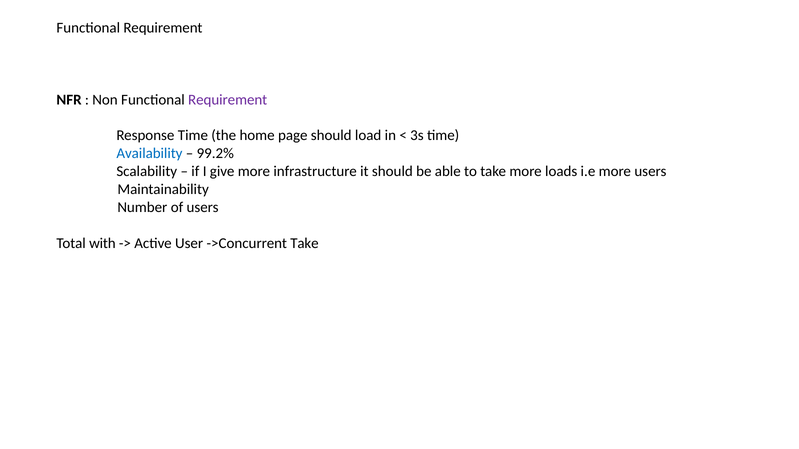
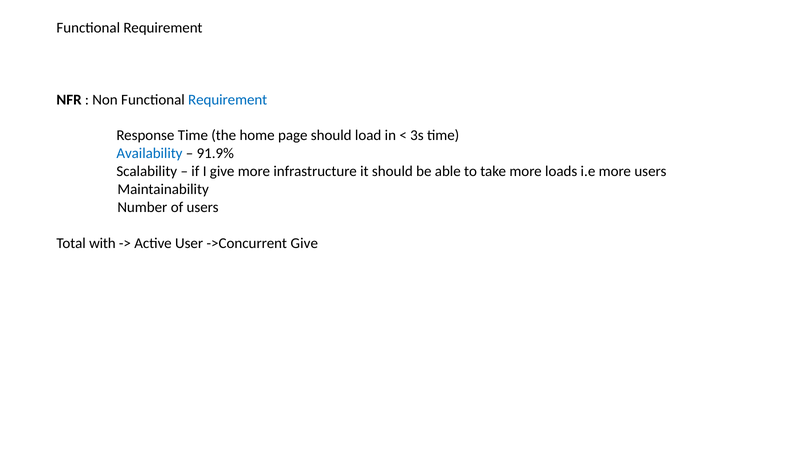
Requirement at (228, 100) colour: purple -> blue
99.2%: 99.2% -> 91.9%
->Concurrent Take: Take -> Give
